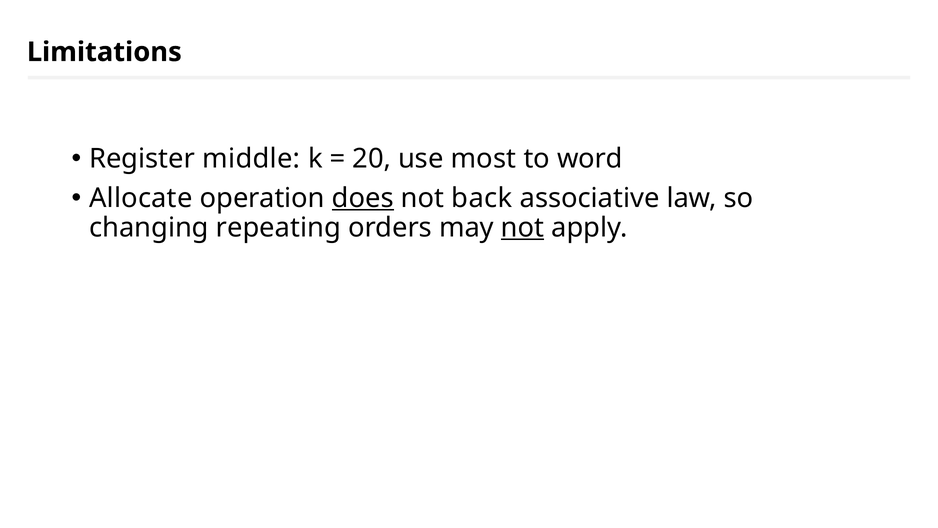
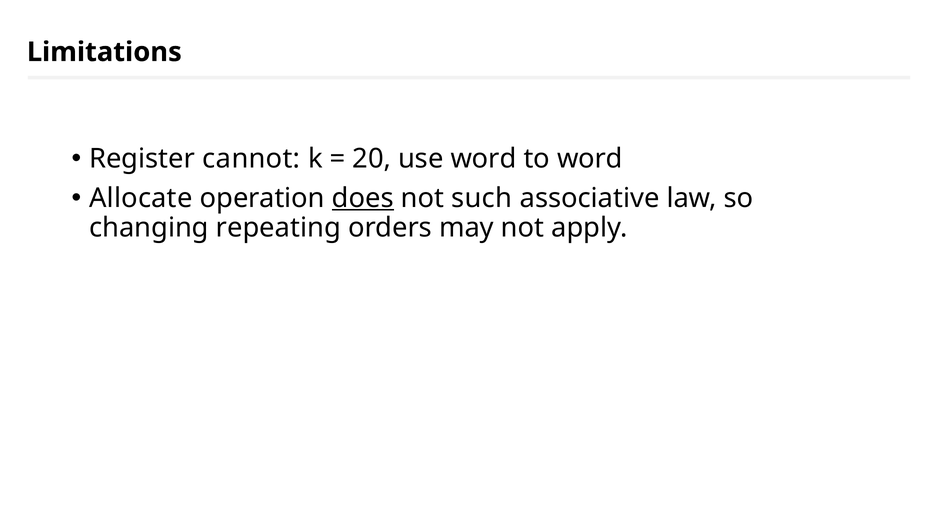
middle: middle -> cannot
use most: most -> word
back: back -> such
not at (523, 227) underline: present -> none
